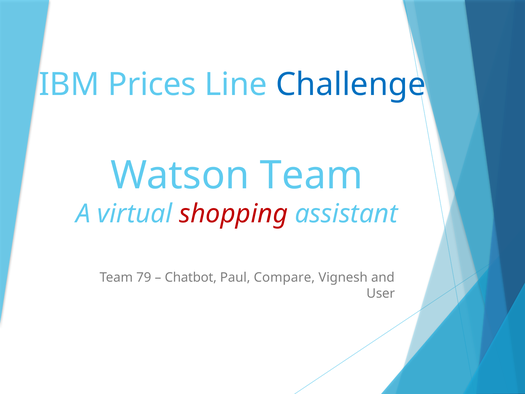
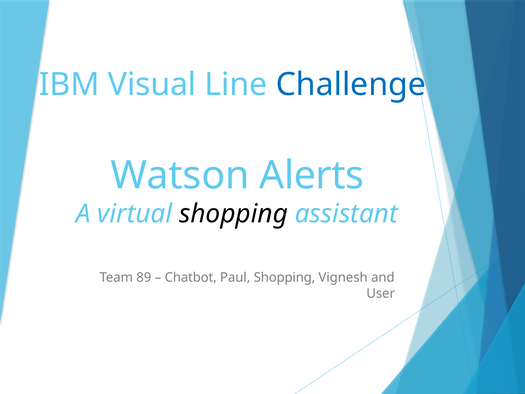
Prices: Prices -> Visual
Watson Team: Team -> Alerts
shopping at (234, 214) colour: red -> black
79: 79 -> 89
Paul Compare: Compare -> Shopping
